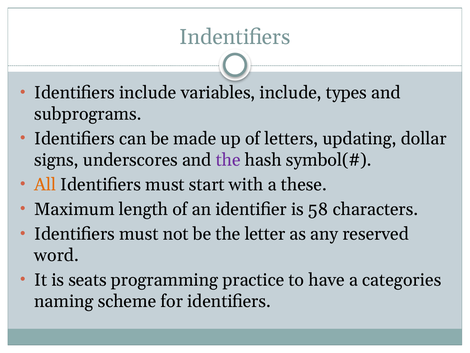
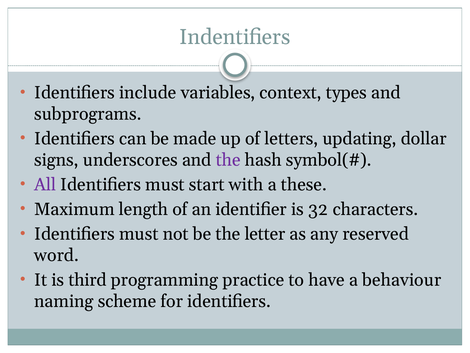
variables include: include -> context
All colour: orange -> purple
58: 58 -> 32
seats: seats -> third
categories: categories -> behaviour
